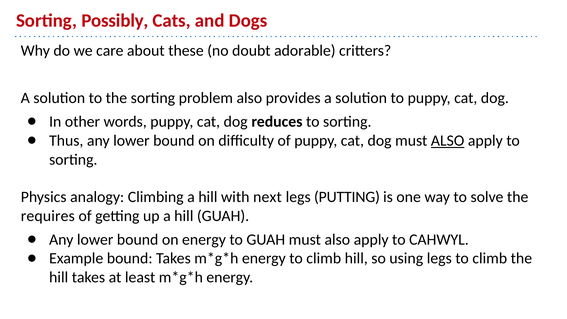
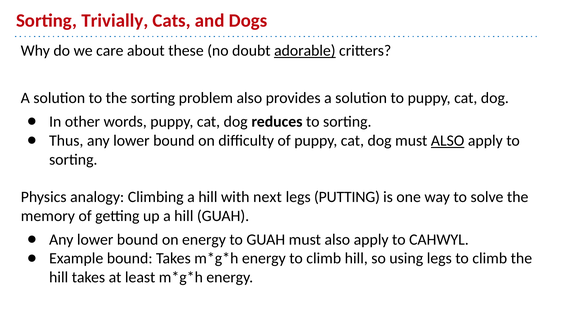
Possibly: Possibly -> Trivially
adorable underline: none -> present
requires: requires -> memory
